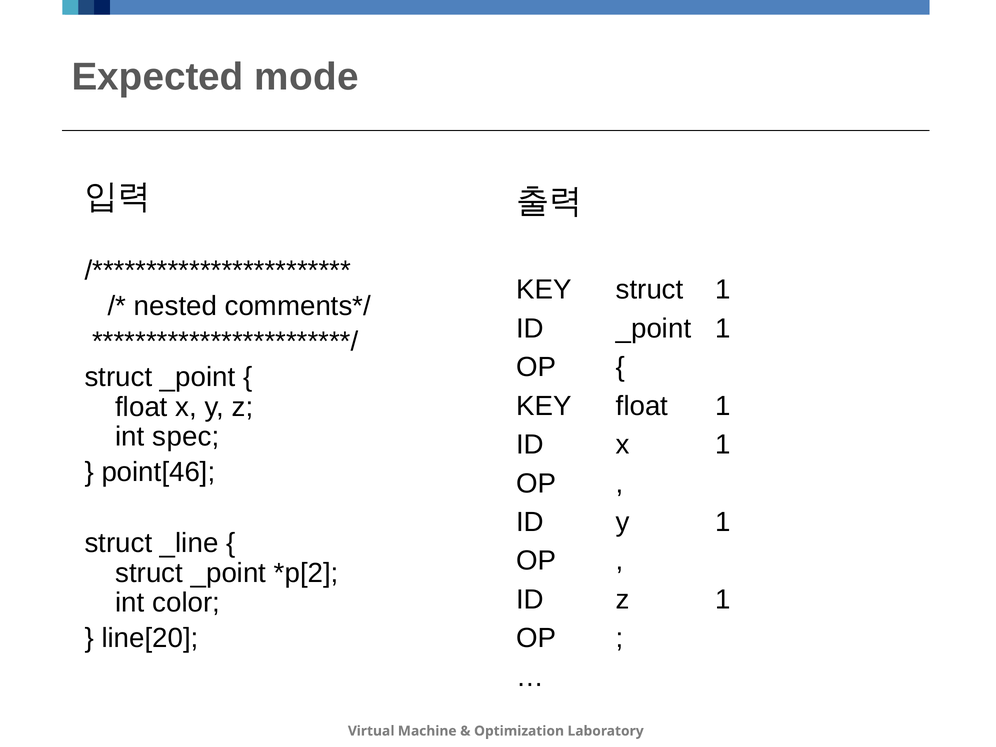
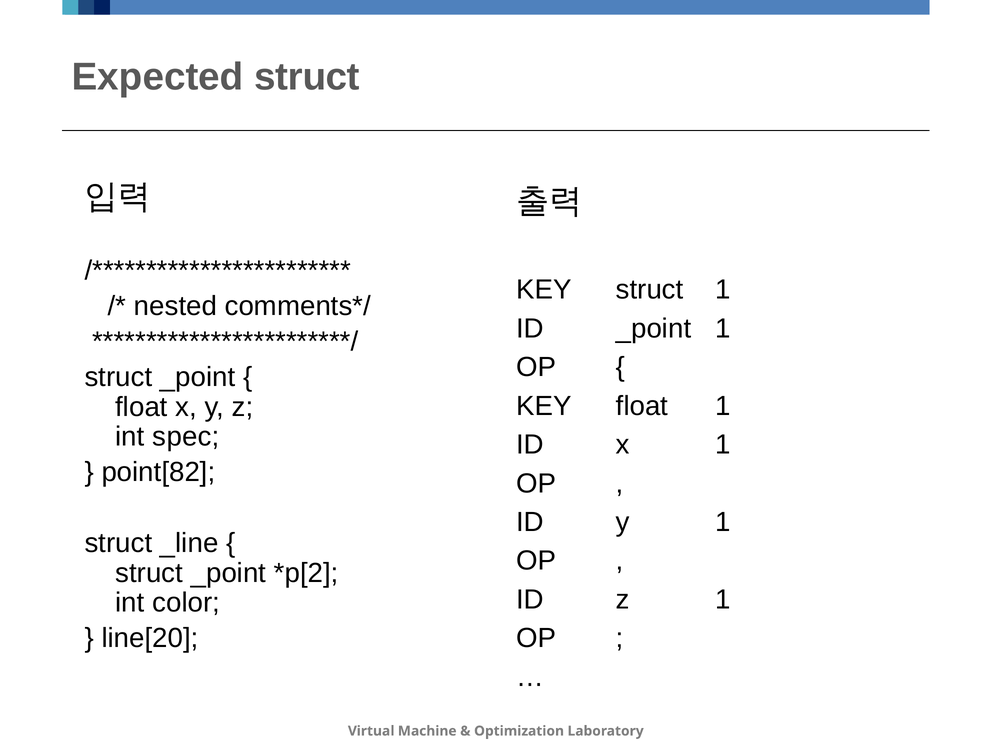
Expected mode: mode -> struct
point[46: point[46 -> point[82
